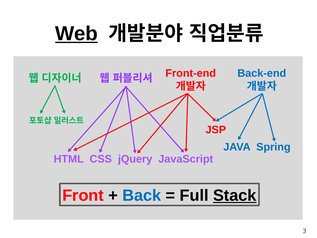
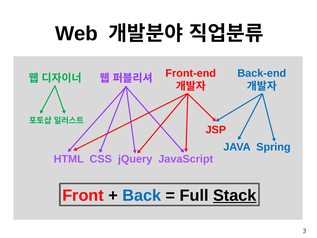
Web underline: present -> none
